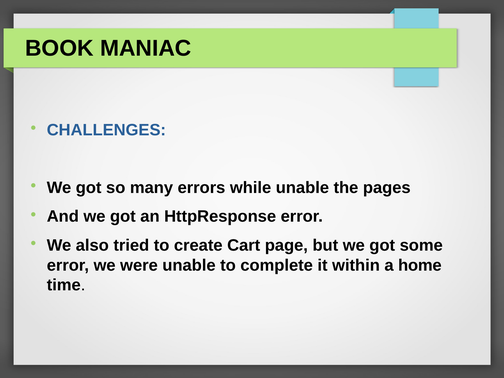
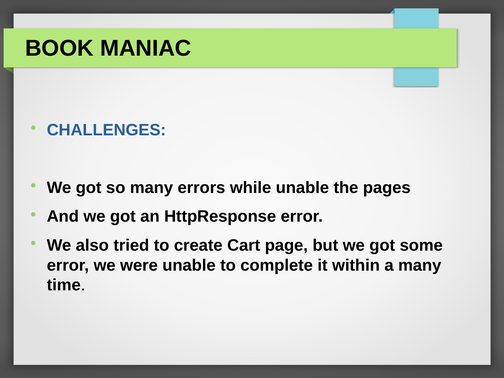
a home: home -> many
